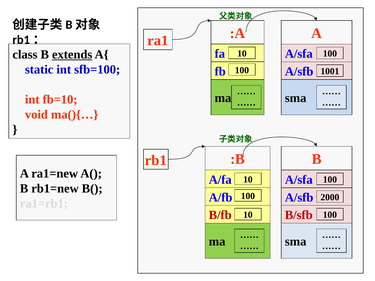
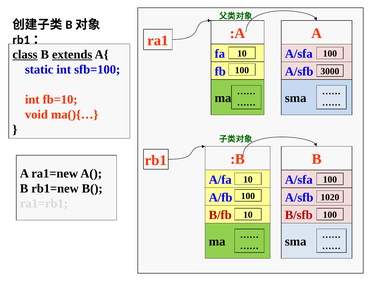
class underline: none -> present
1001: 1001 -> 3000
2000: 2000 -> 1020
